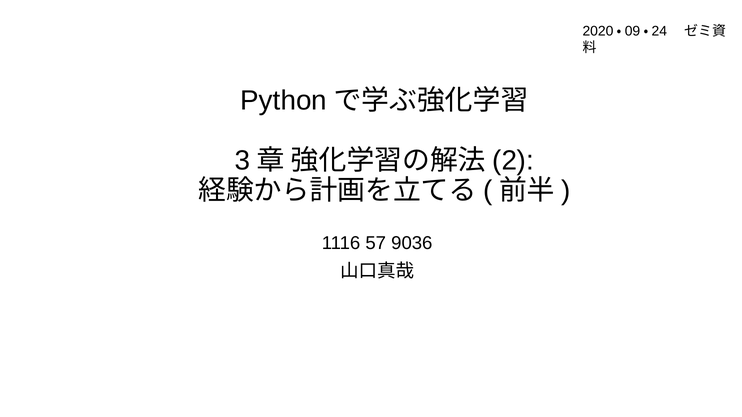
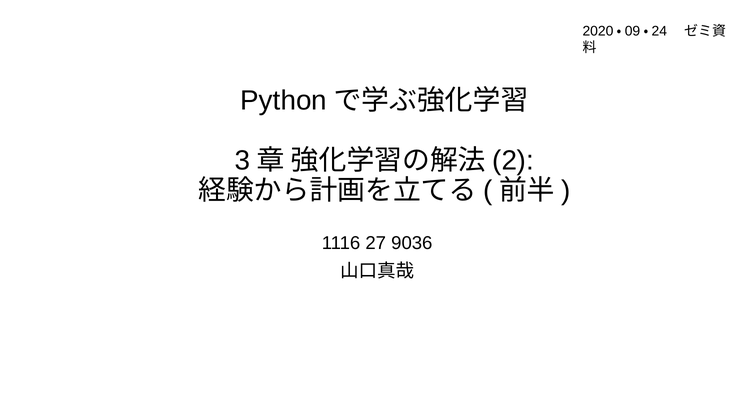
57: 57 -> 27
